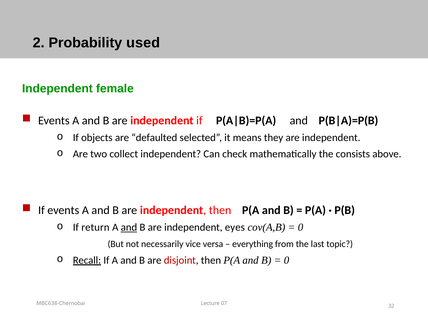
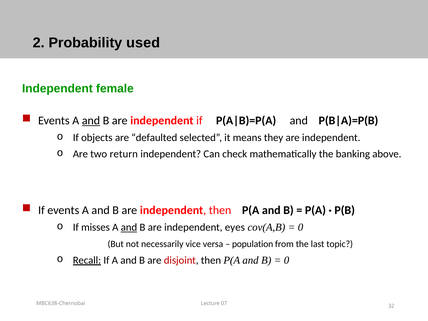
and at (91, 121) underline: none -> present
collect: collect -> return
consists: consists -> banking
return: return -> misses
everything: everything -> population
